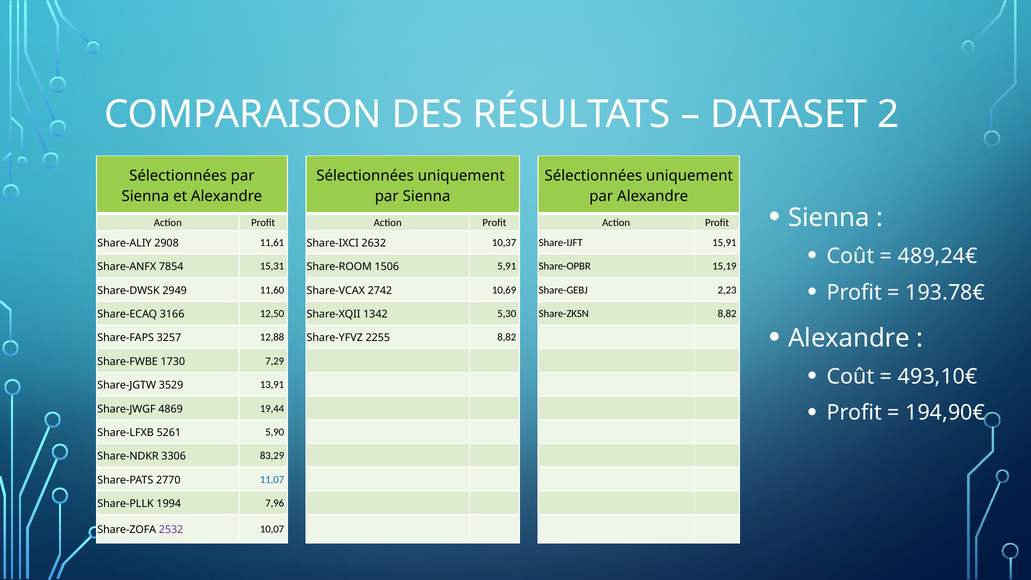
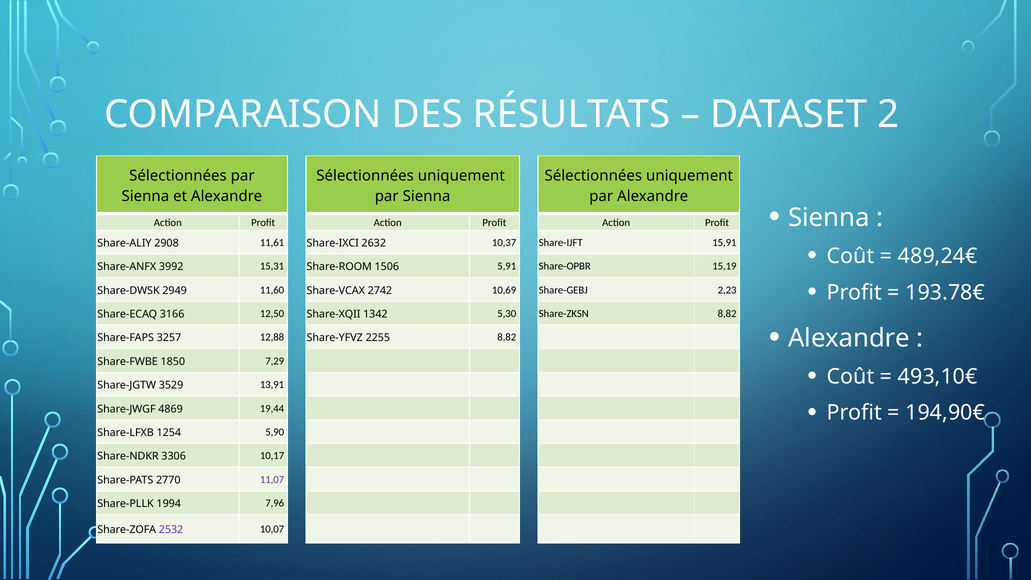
7854: 7854 -> 3992
1730: 1730 -> 1850
5261: 5261 -> 1254
83,29: 83,29 -> 10,17
11,07 colour: blue -> purple
